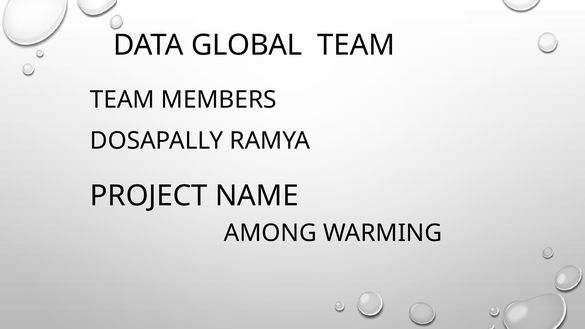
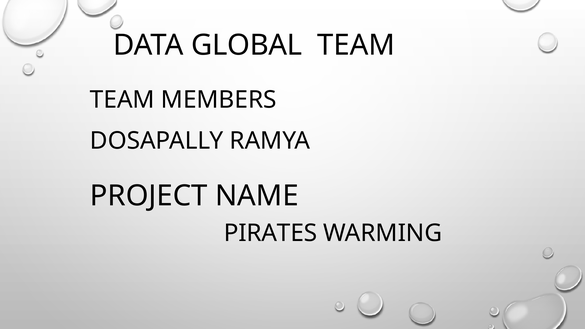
AMONG: AMONG -> PIRATES
